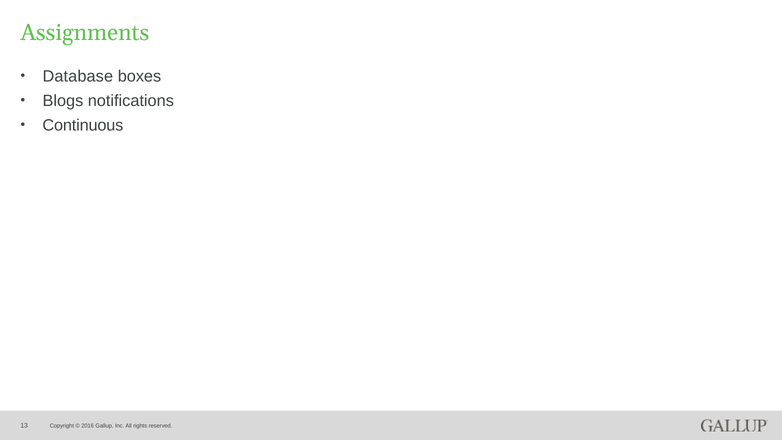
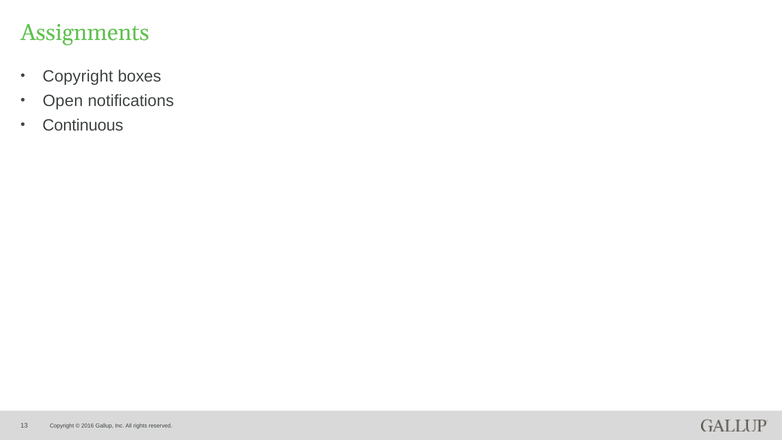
Database at (78, 77): Database -> Copyright
Blogs: Blogs -> Open
